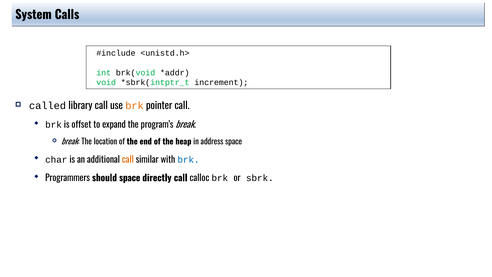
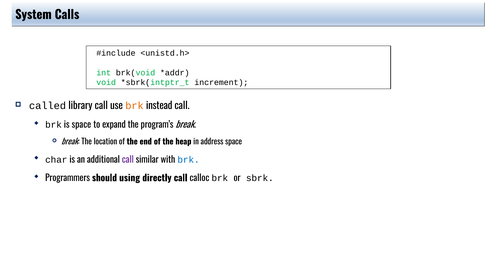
pointer: pointer -> instead
is offset: offset -> space
call at (128, 160) colour: orange -> purple
should space: space -> using
